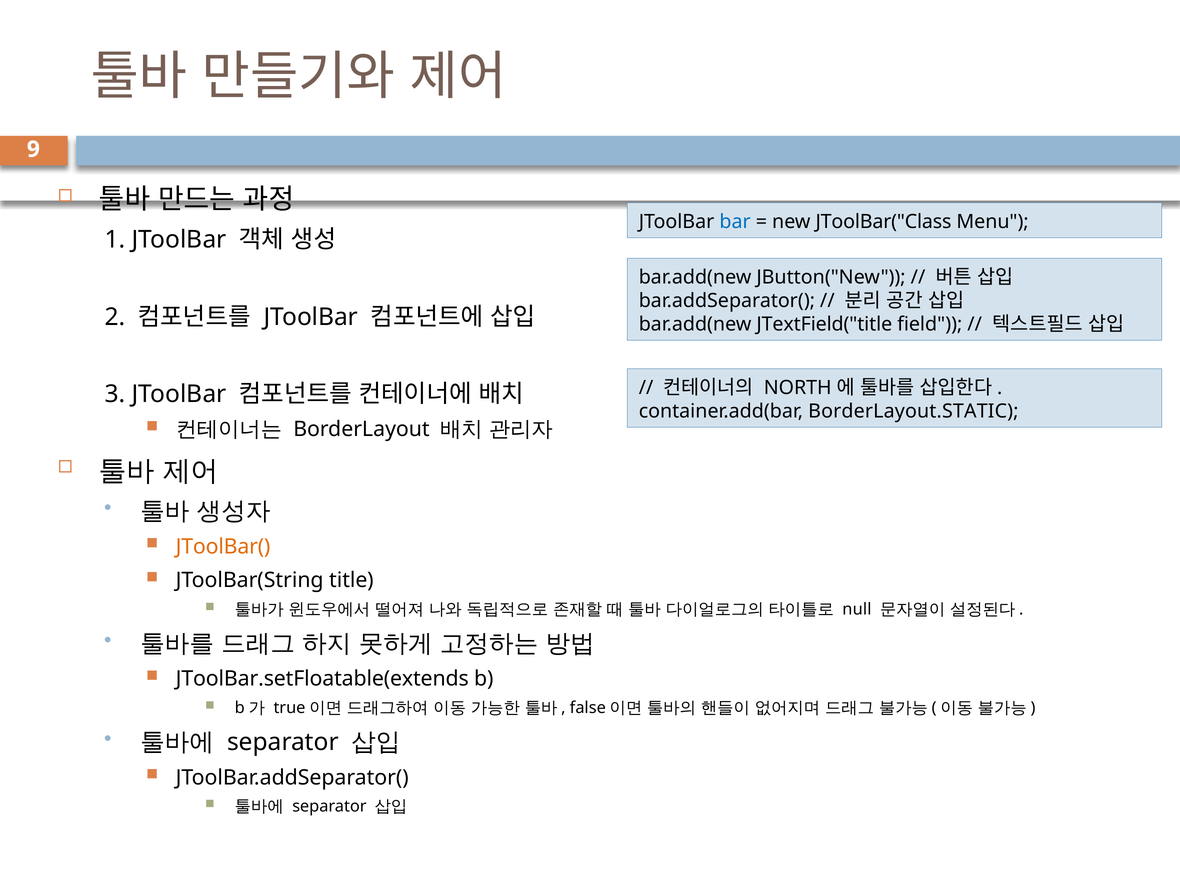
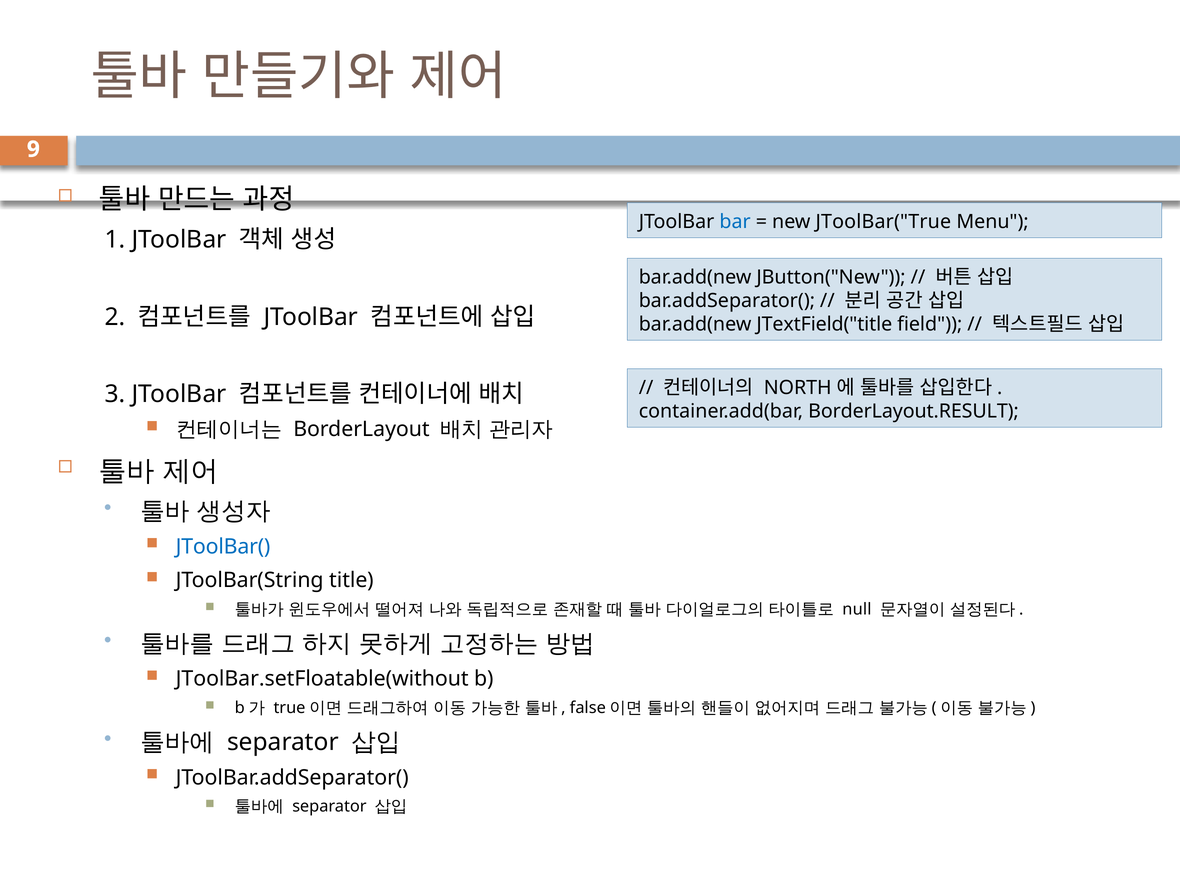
JToolBar("Class: JToolBar("Class -> JToolBar("True
BorderLayout.STATIC: BorderLayout.STATIC -> BorderLayout.RESULT
JToolBar( colour: orange -> blue
JToolBar.setFloatable(extends: JToolBar.setFloatable(extends -> JToolBar.setFloatable(without
